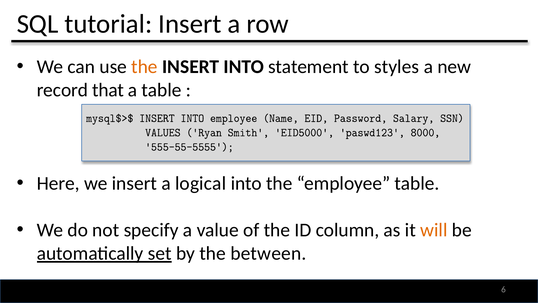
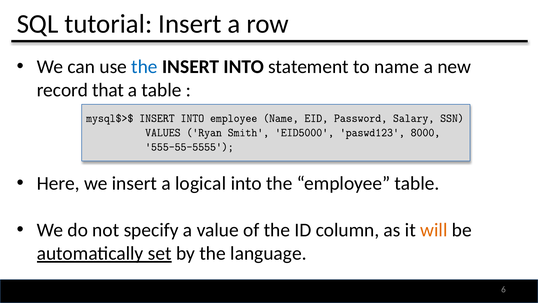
the at (144, 67) colour: orange -> blue
styles: styles -> name
between: between -> language
